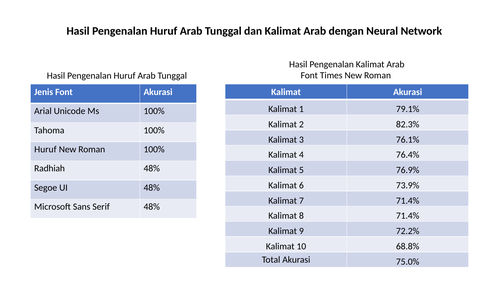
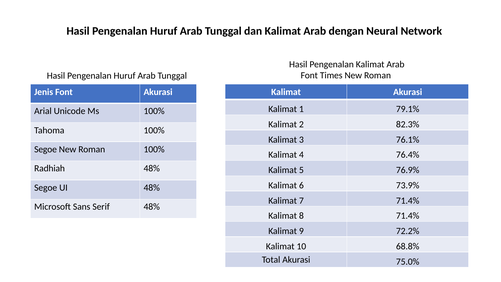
Huruf at (45, 149): Huruf -> Segoe
